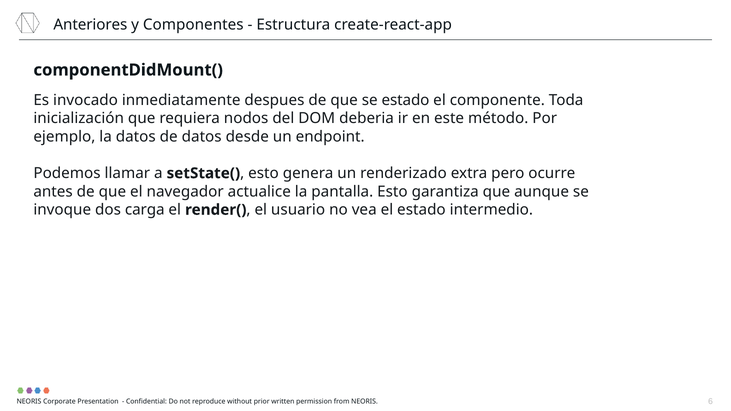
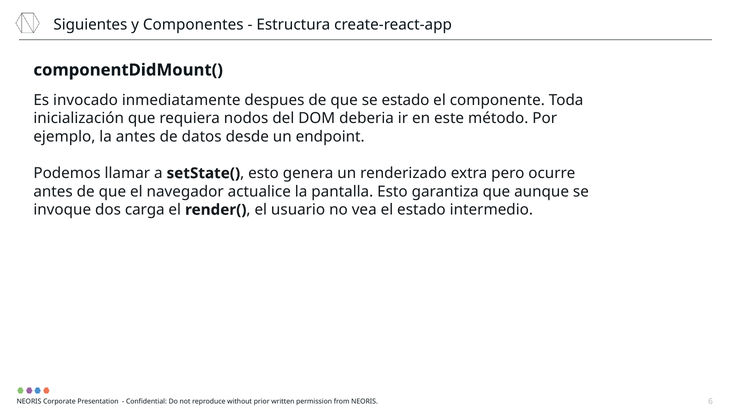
Anteriores: Anteriores -> Siguientes
la datos: datos -> antes
